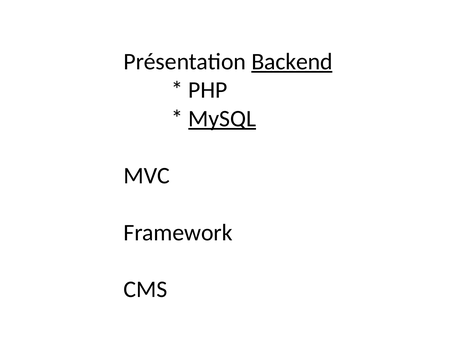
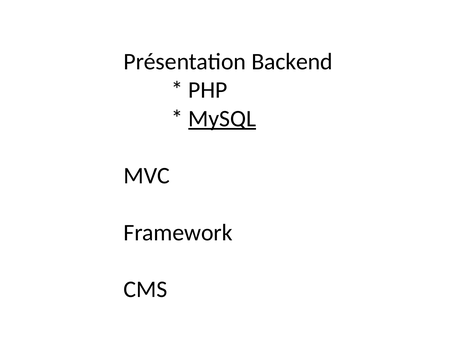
Backend underline: present -> none
